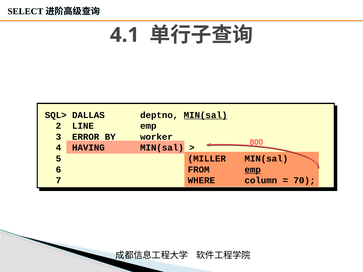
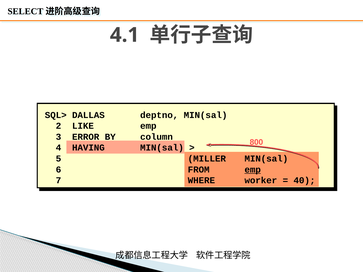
MIN(sal at (205, 115) underline: present -> none
LINE: LINE -> LIKE
worker: worker -> column
column: column -> worker
70: 70 -> 40
